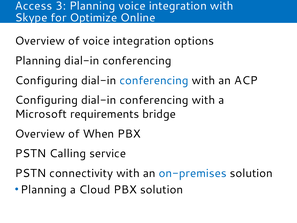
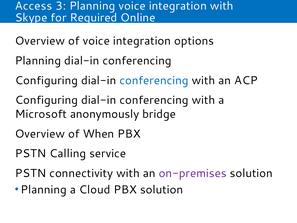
Optimize: Optimize -> Required
requirements: requirements -> anonymously
on-premises colour: blue -> purple
